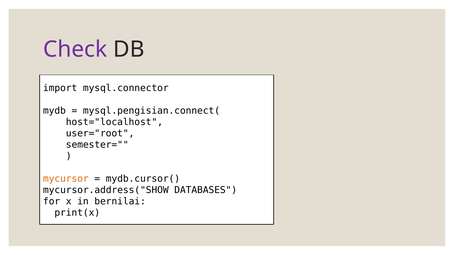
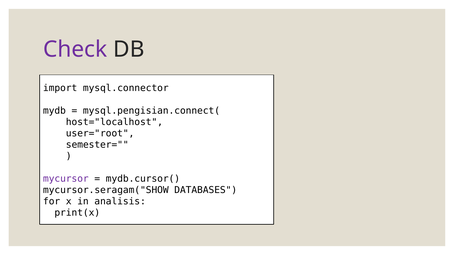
mycursor colour: orange -> purple
mycursor.address("SHOW: mycursor.address("SHOW -> mycursor.seragam("SHOW
bernilai: bernilai -> analisis
